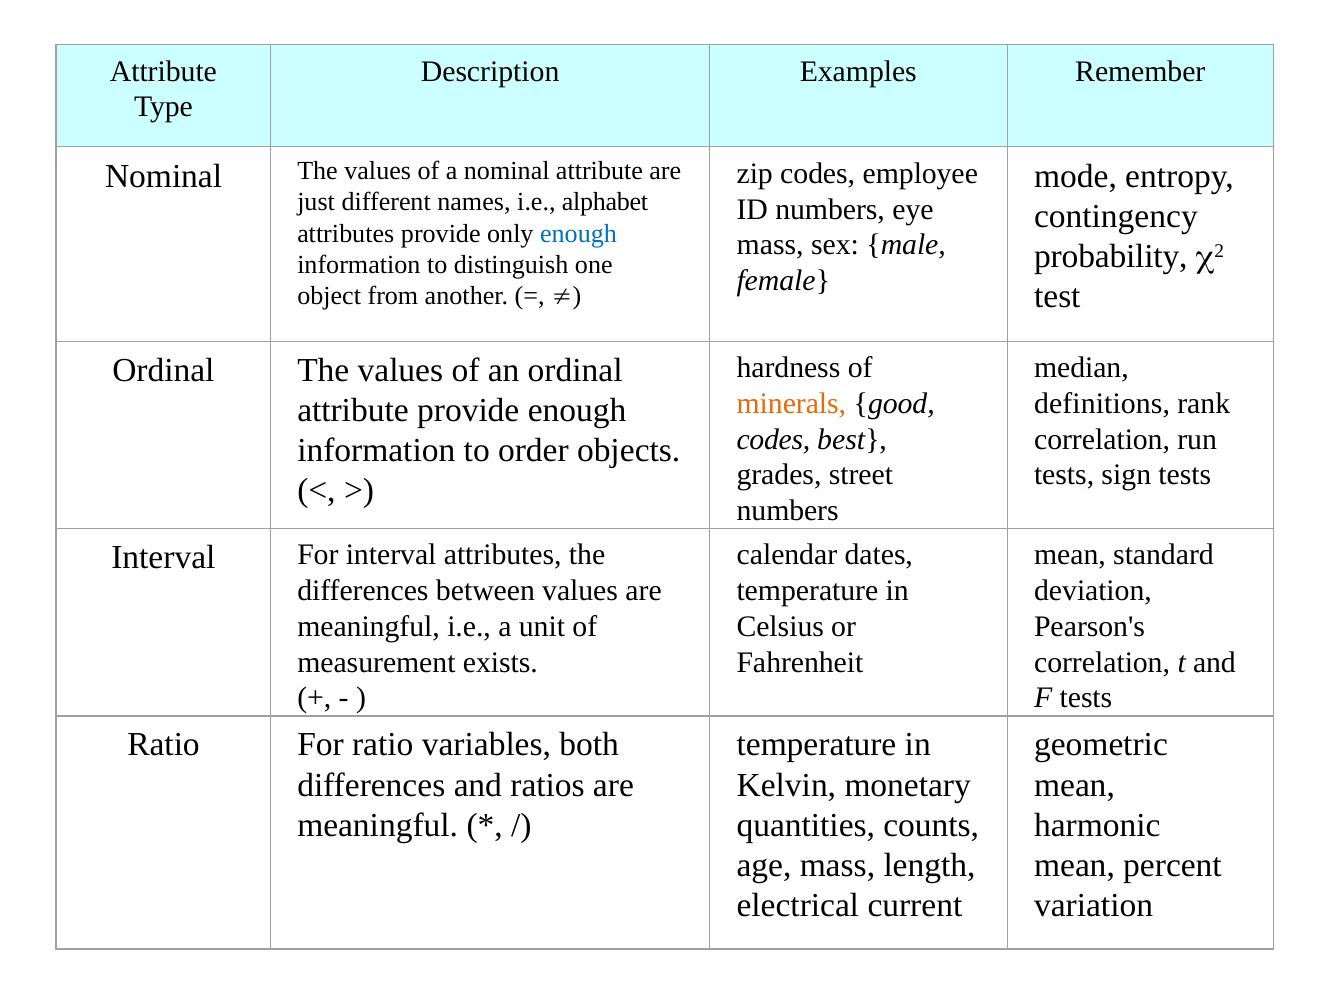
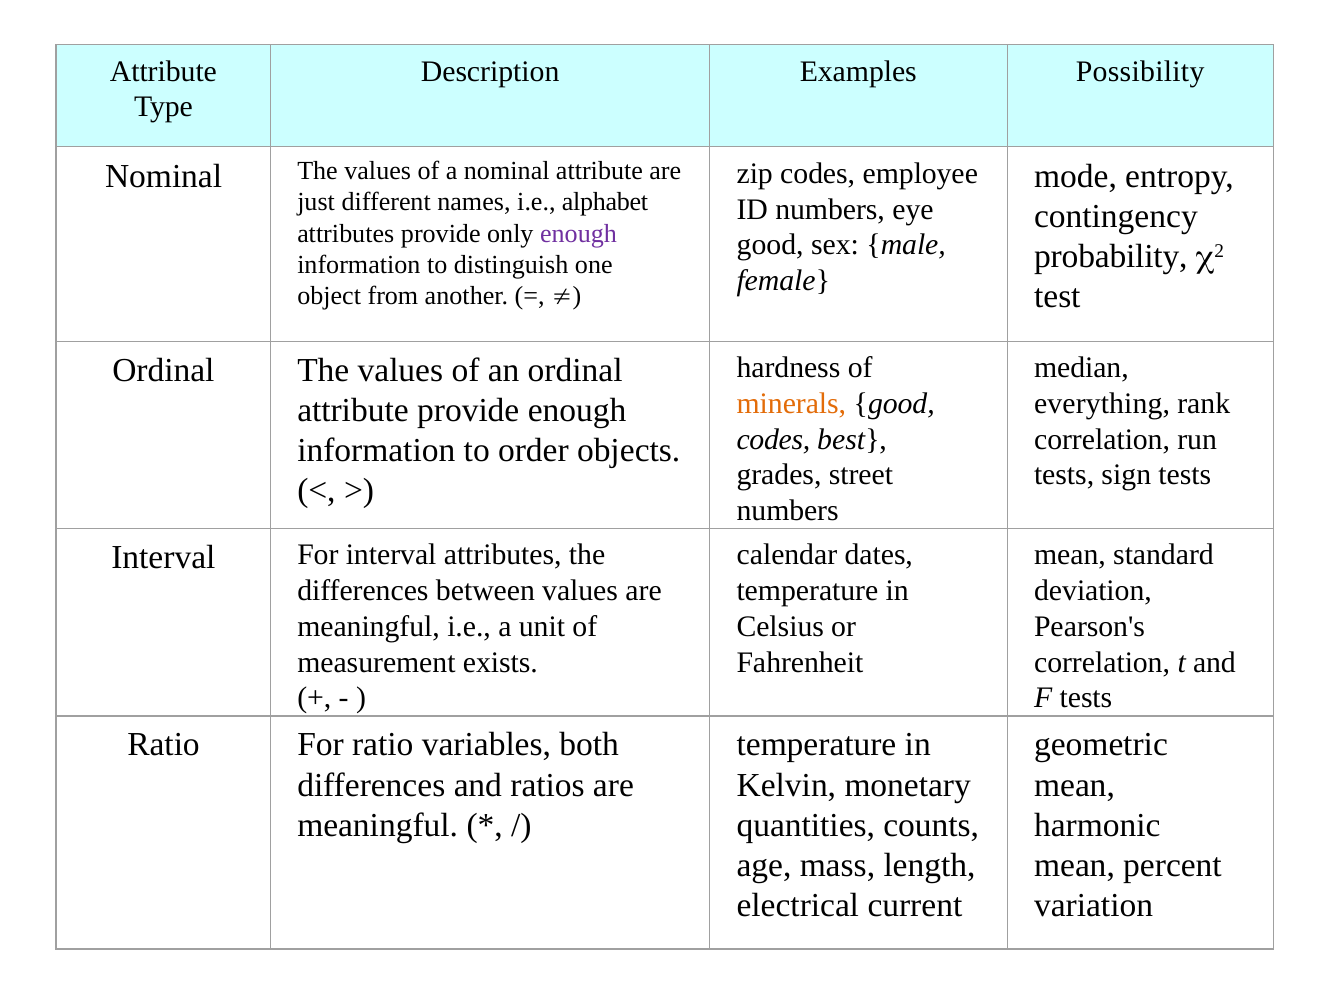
Remember: Remember -> Possibility
enough at (579, 234) colour: blue -> purple
mass at (770, 245): mass -> good
definitions: definitions -> everything
